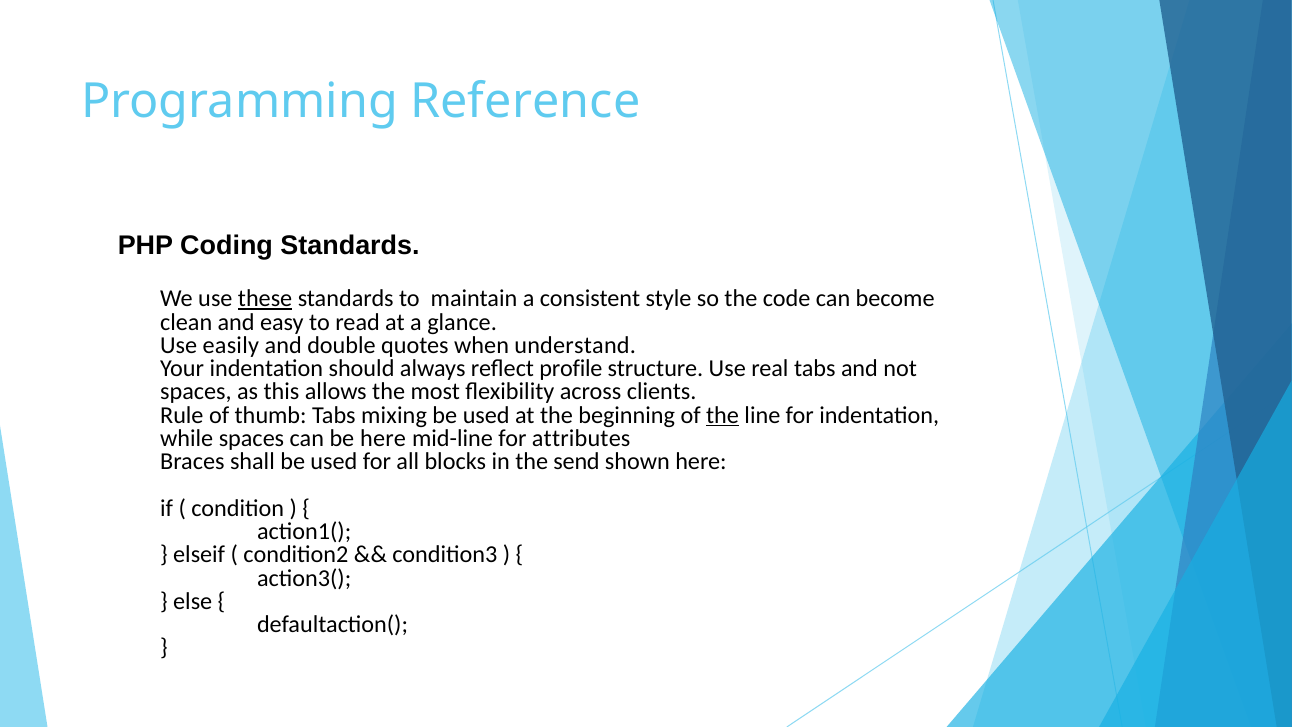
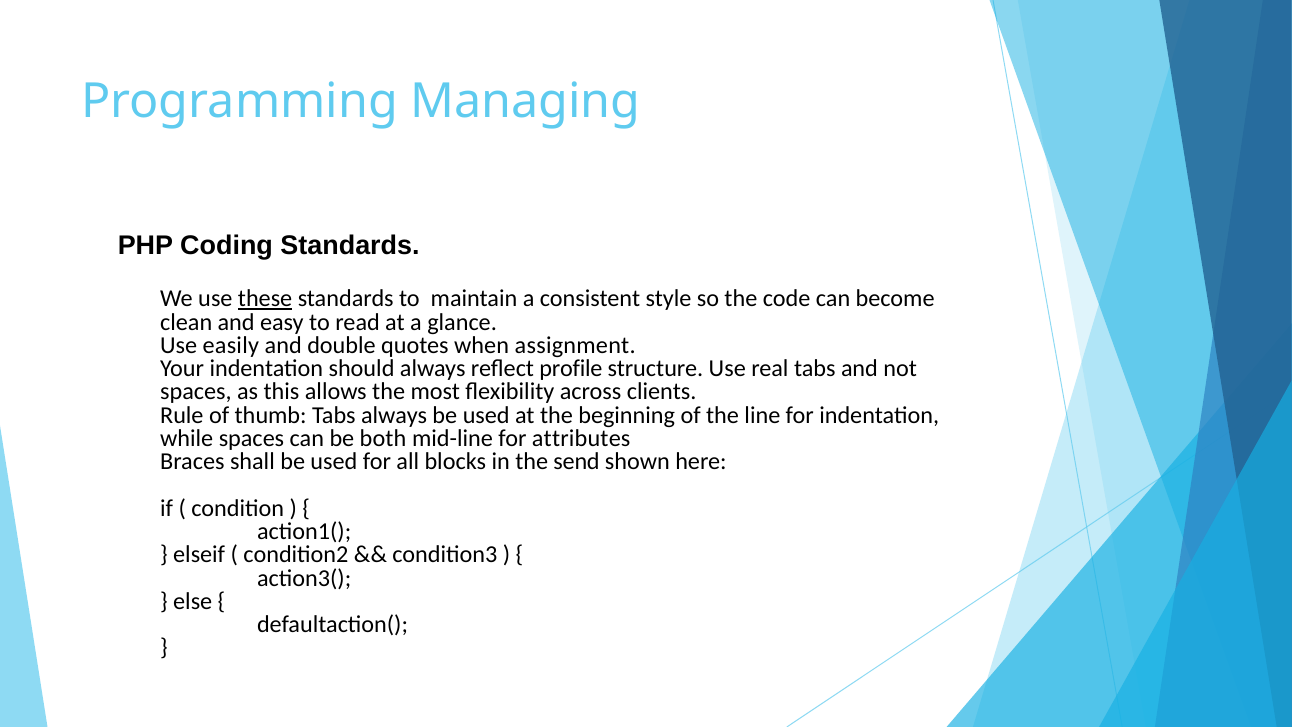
Reference: Reference -> Managing
understand: understand -> assignment
Tabs mixing: mixing -> always
the at (723, 415) underline: present -> none
be here: here -> both
